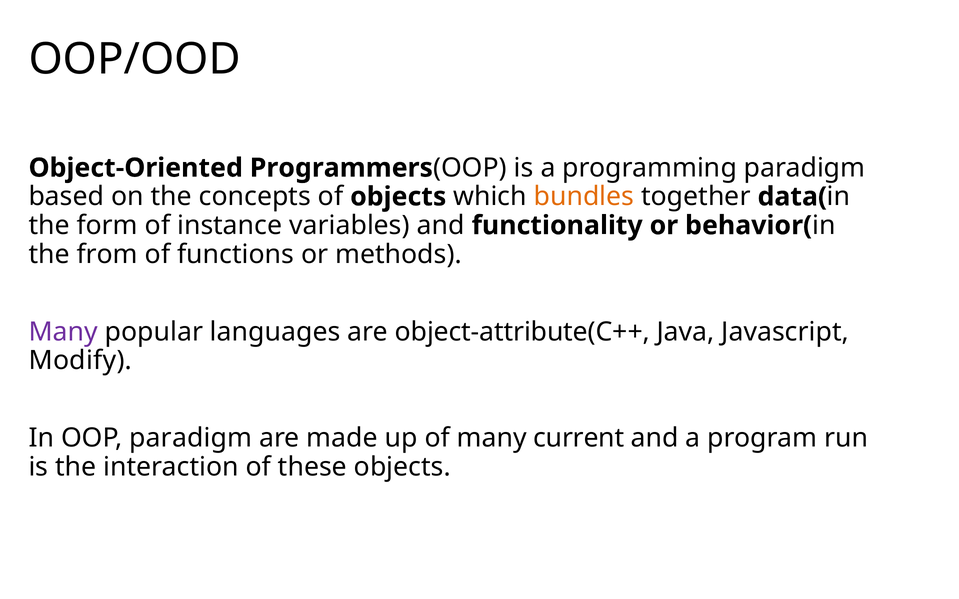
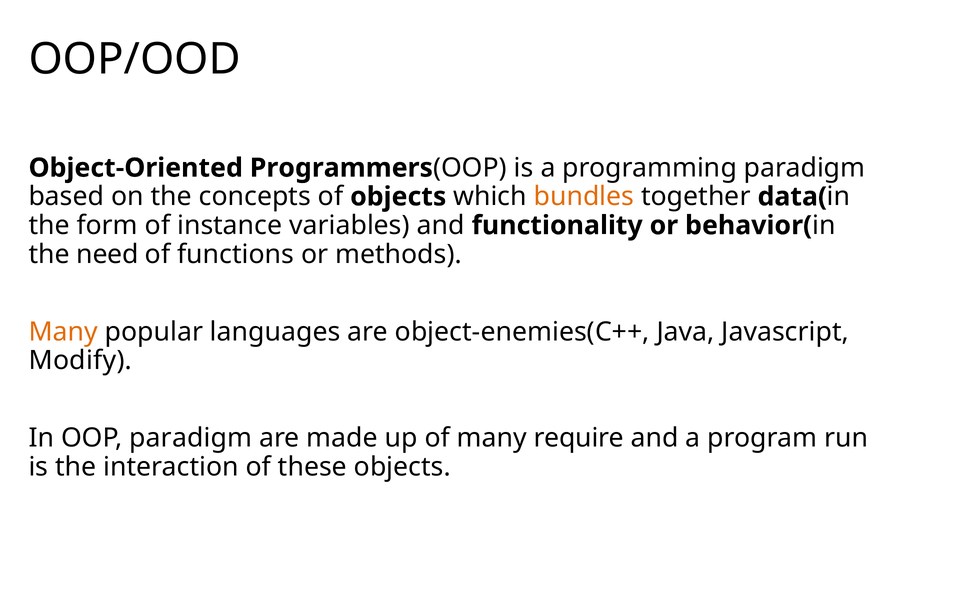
from: from -> need
Many at (63, 332) colour: purple -> orange
object-attribute(C++: object-attribute(C++ -> object-enemies(C++
current: current -> require
